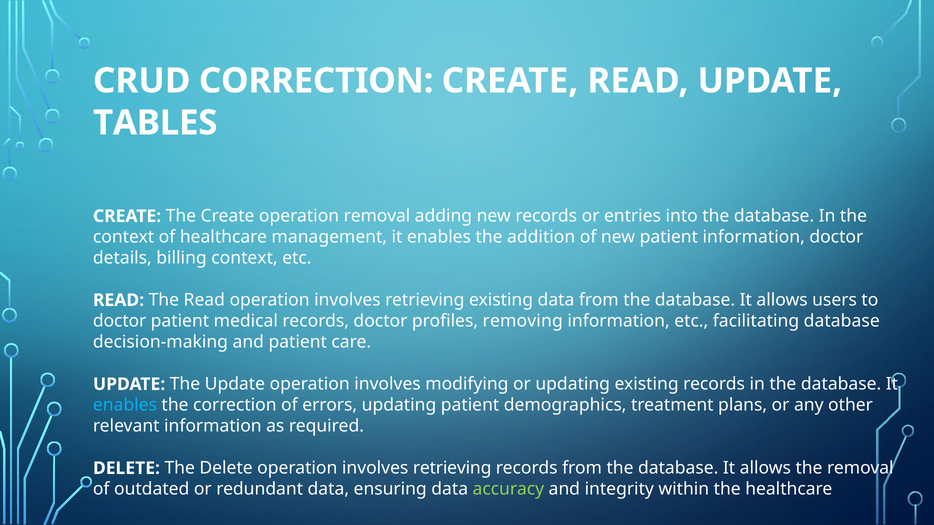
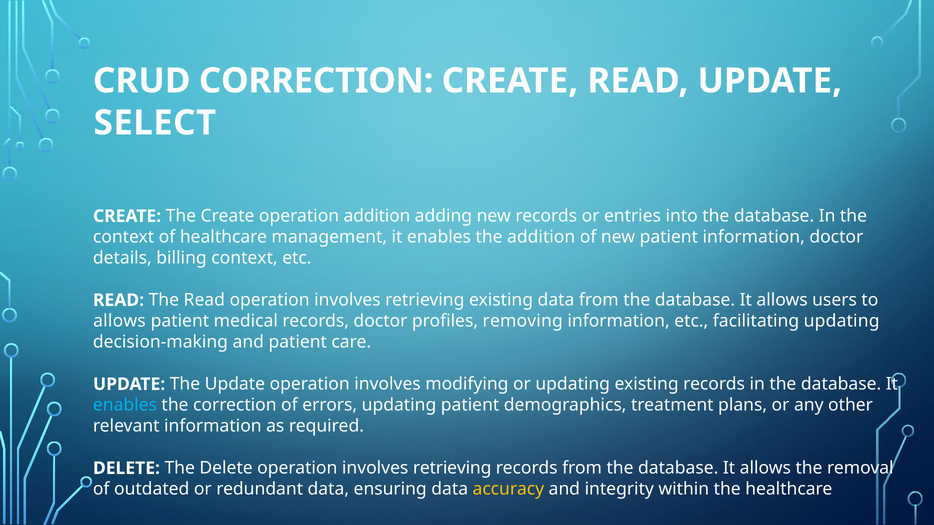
TABLES: TABLES -> SELECT
operation removal: removal -> addition
doctor at (120, 321): doctor -> allows
facilitating database: database -> updating
accuracy colour: light green -> yellow
